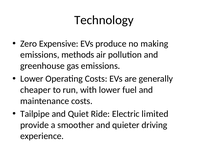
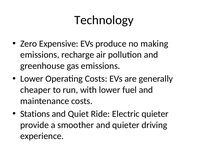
methods: methods -> recharge
Tailpipe: Tailpipe -> Stations
Electric limited: limited -> quieter
